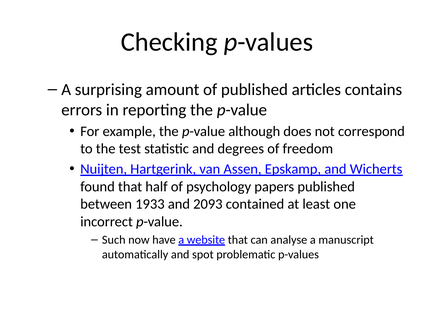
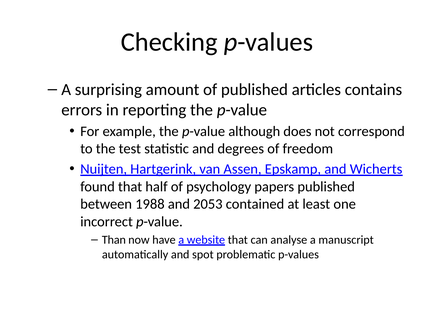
1933: 1933 -> 1988
2093: 2093 -> 2053
Such: Such -> Than
